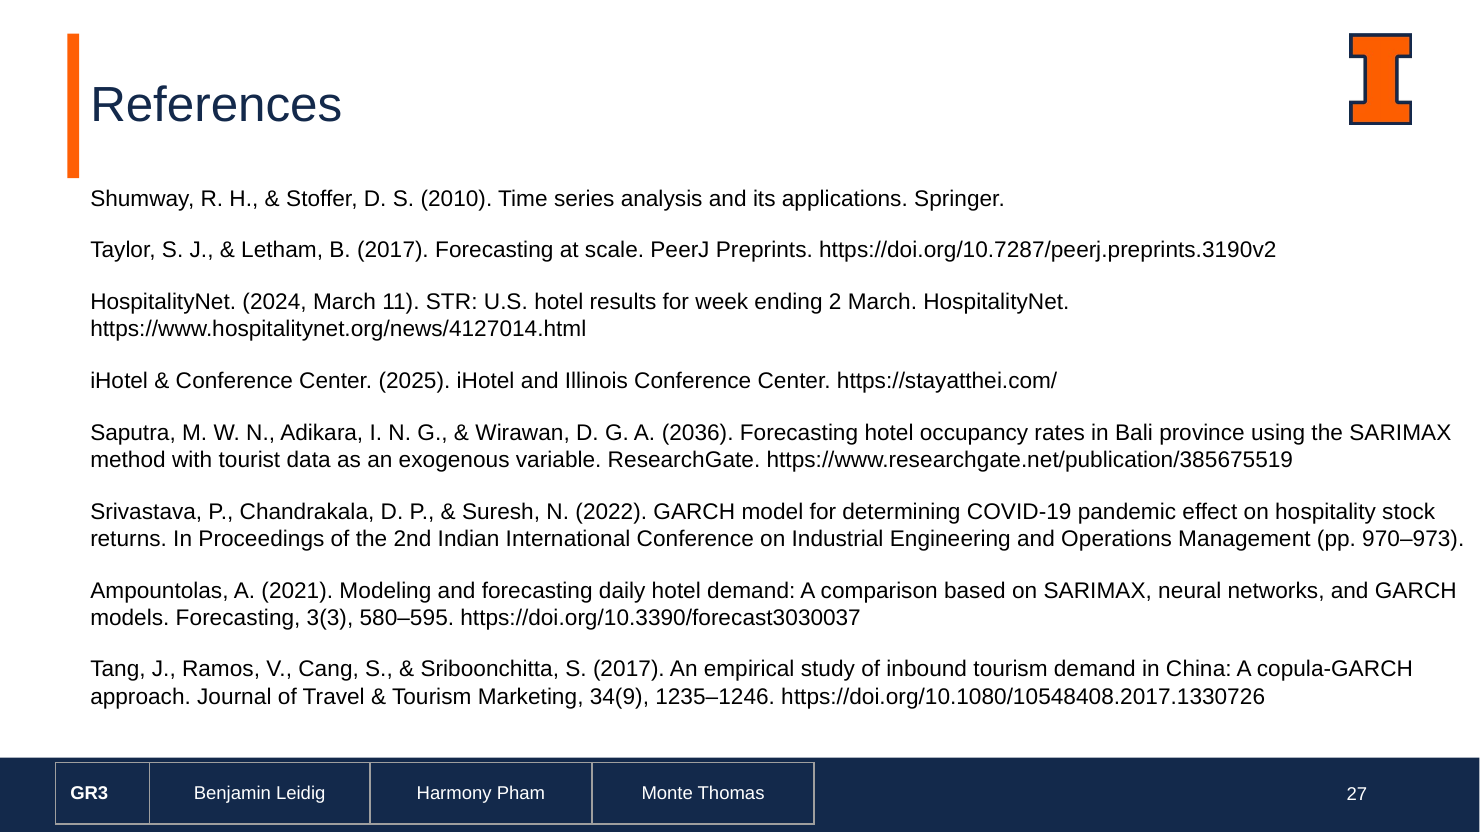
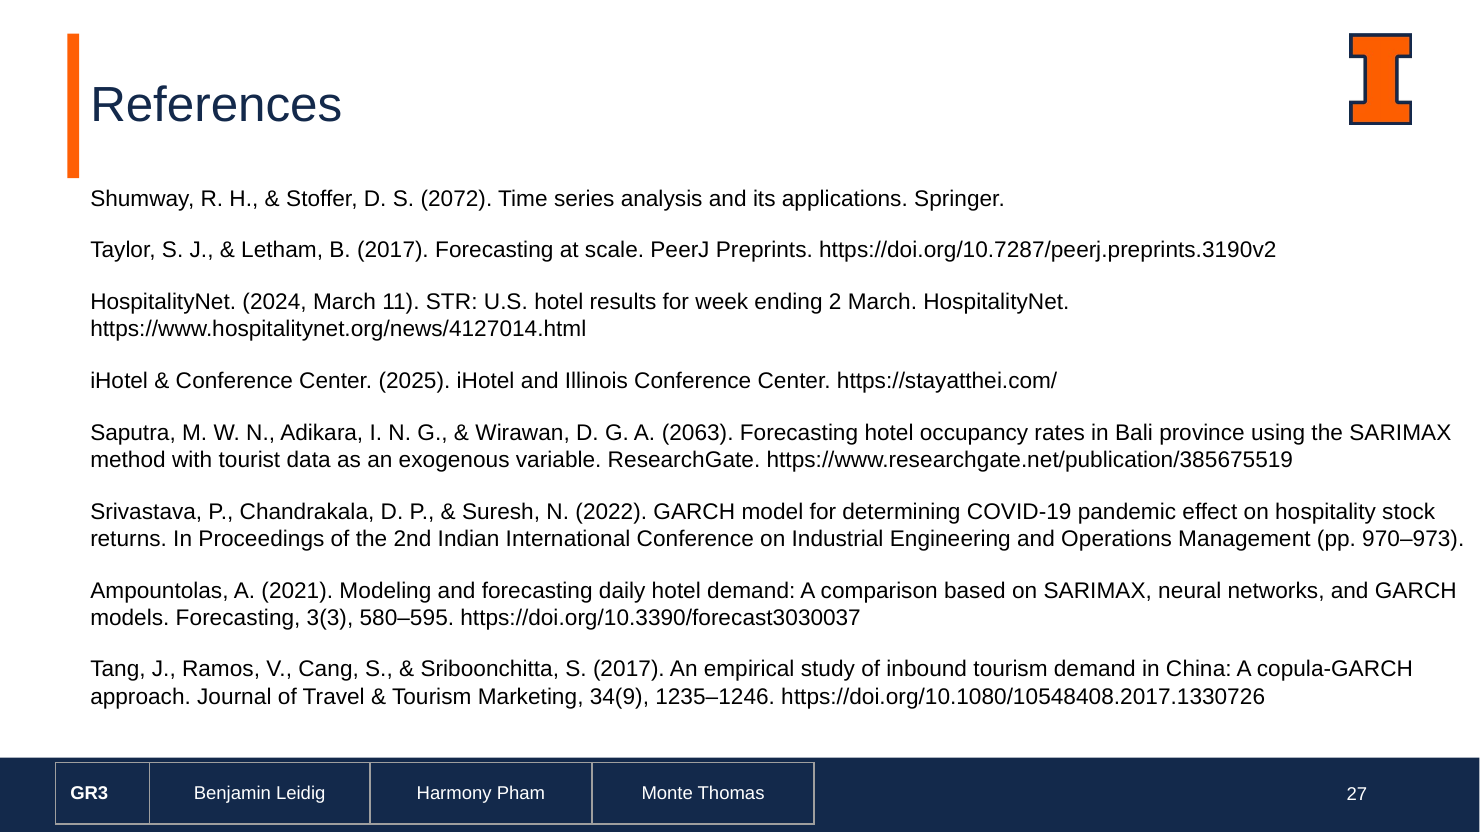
2010: 2010 -> 2072
2036: 2036 -> 2063
